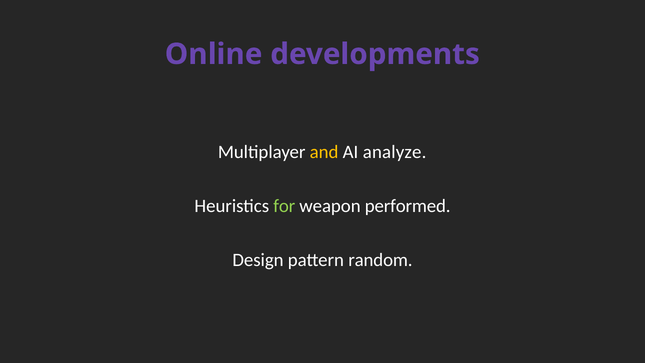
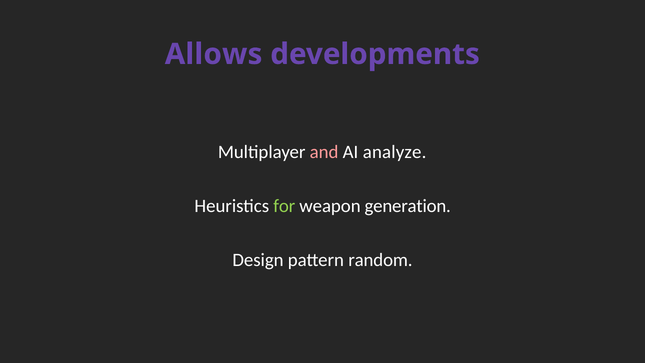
Online: Online -> Allows
and colour: yellow -> pink
performed: performed -> generation
